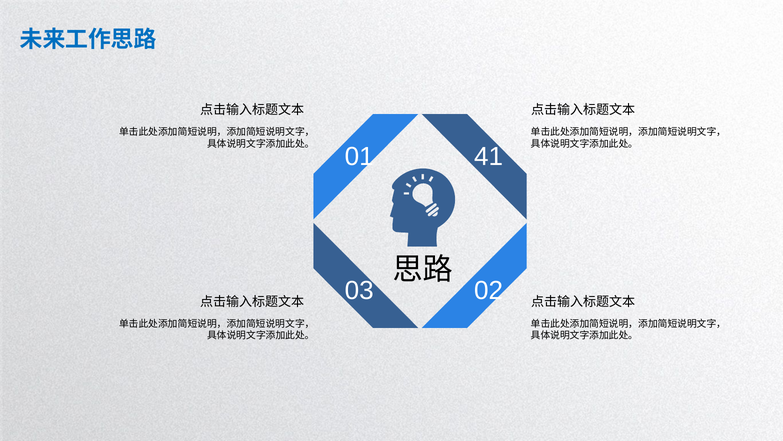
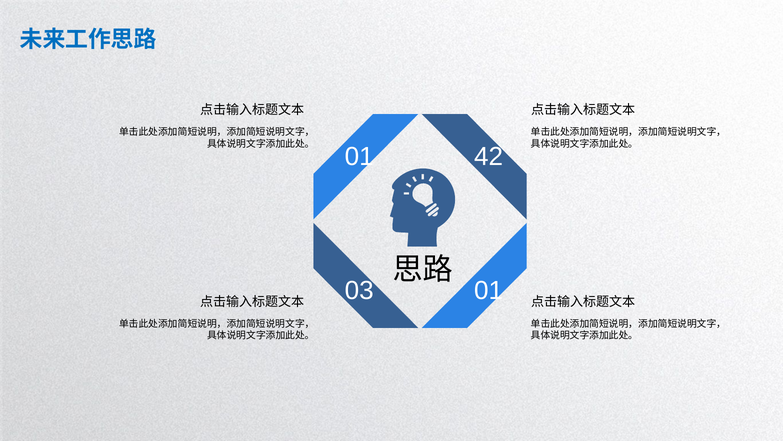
41: 41 -> 42
03 02: 02 -> 01
